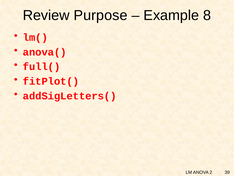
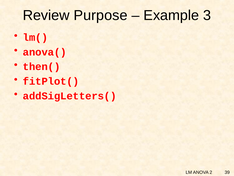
8: 8 -> 3
full(: full( -> then(
